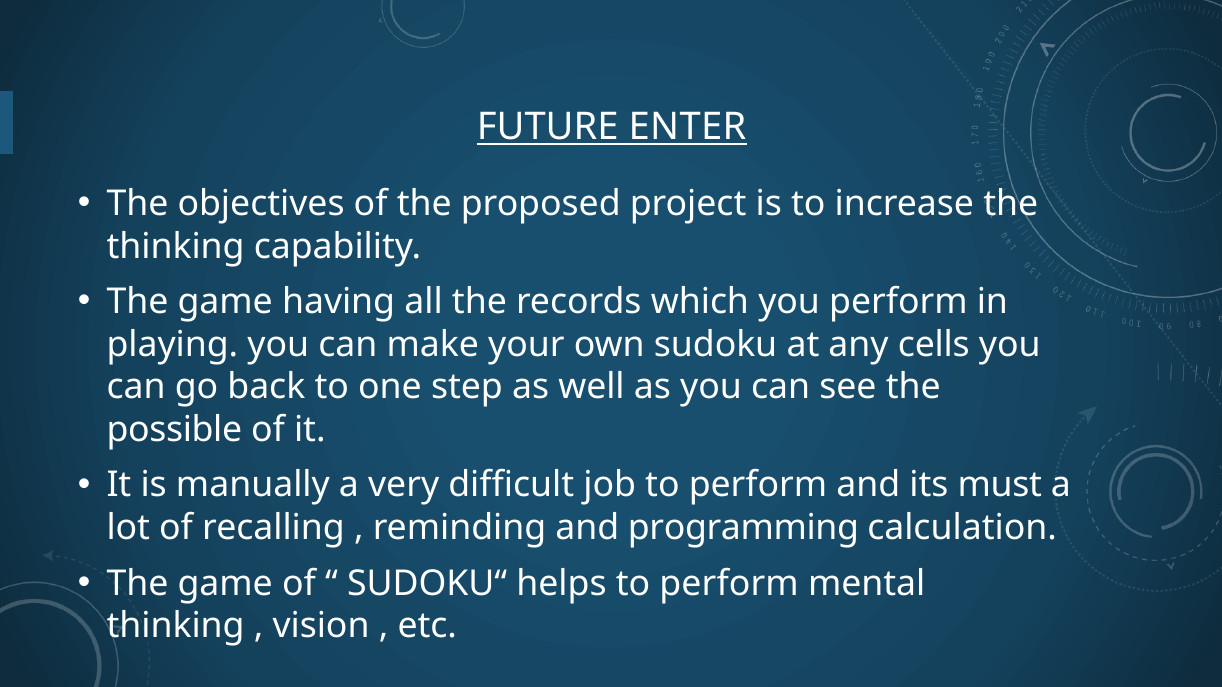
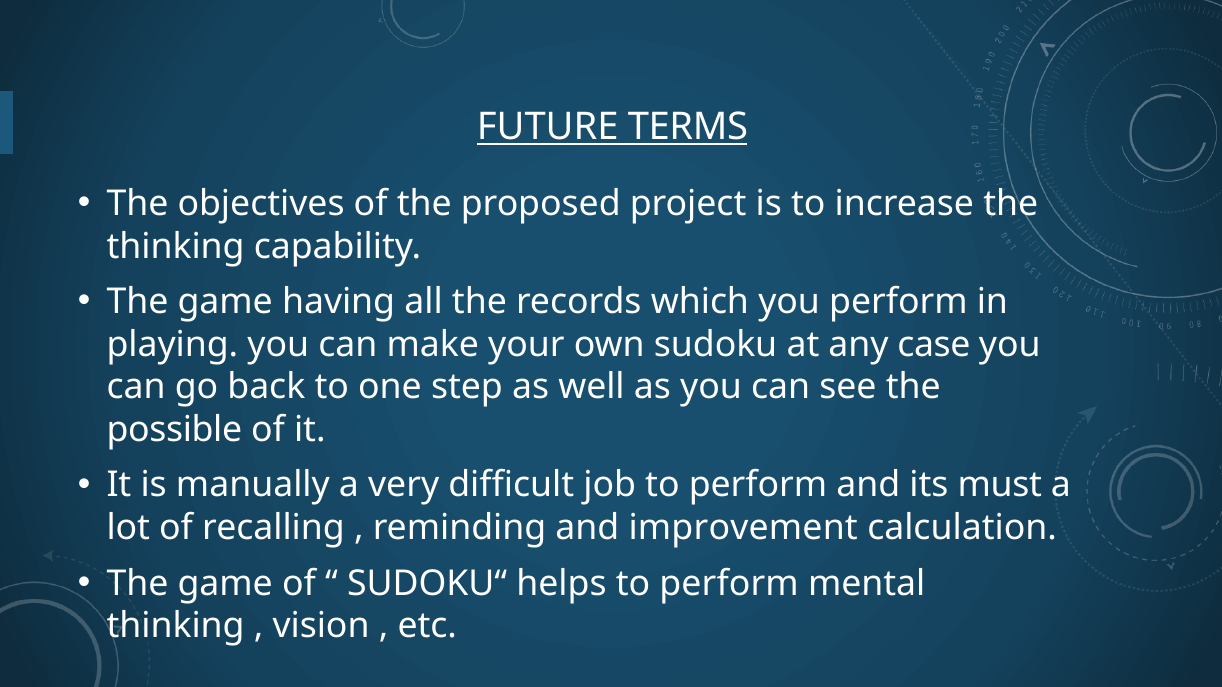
ENTER: ENTER -> TERMS
cells: cells -> case
programming: programming -> improvement
